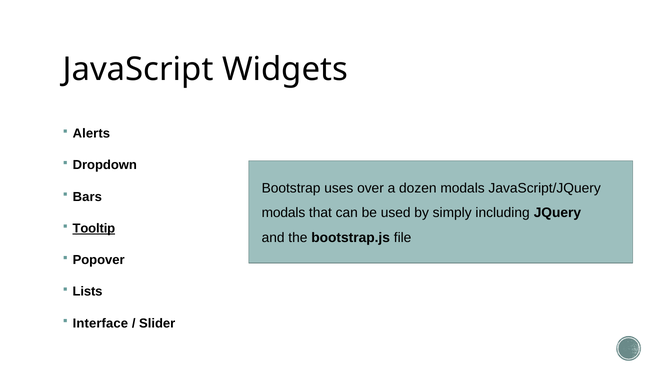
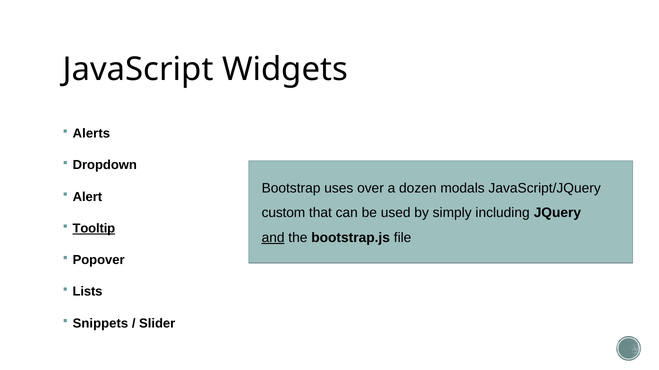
Bars: Bars -> Alert
modals at (283, 213): modals -> custom
and underline: none -> present
Interface: Interface -> Snippets
